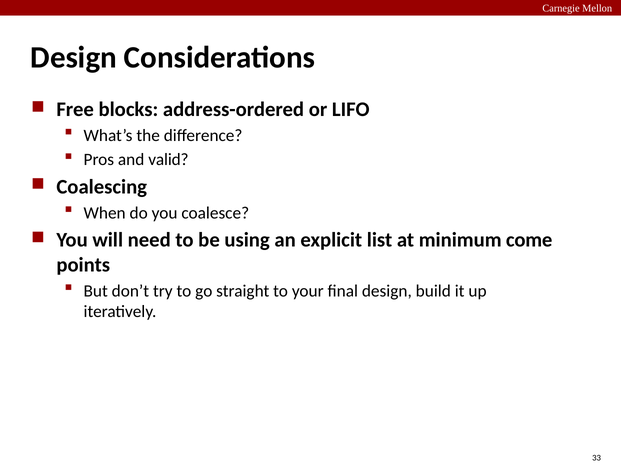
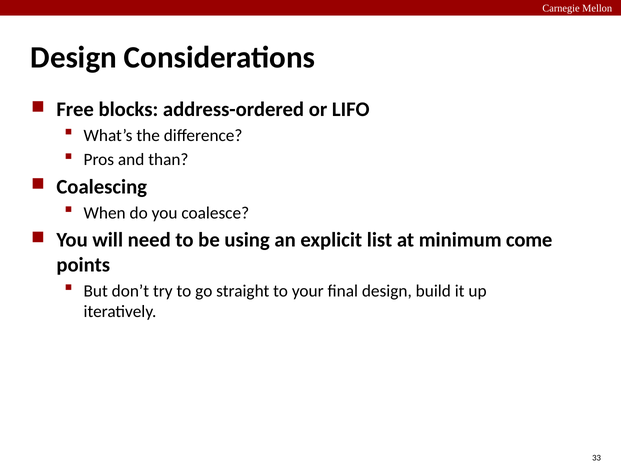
valid: valid -> than
